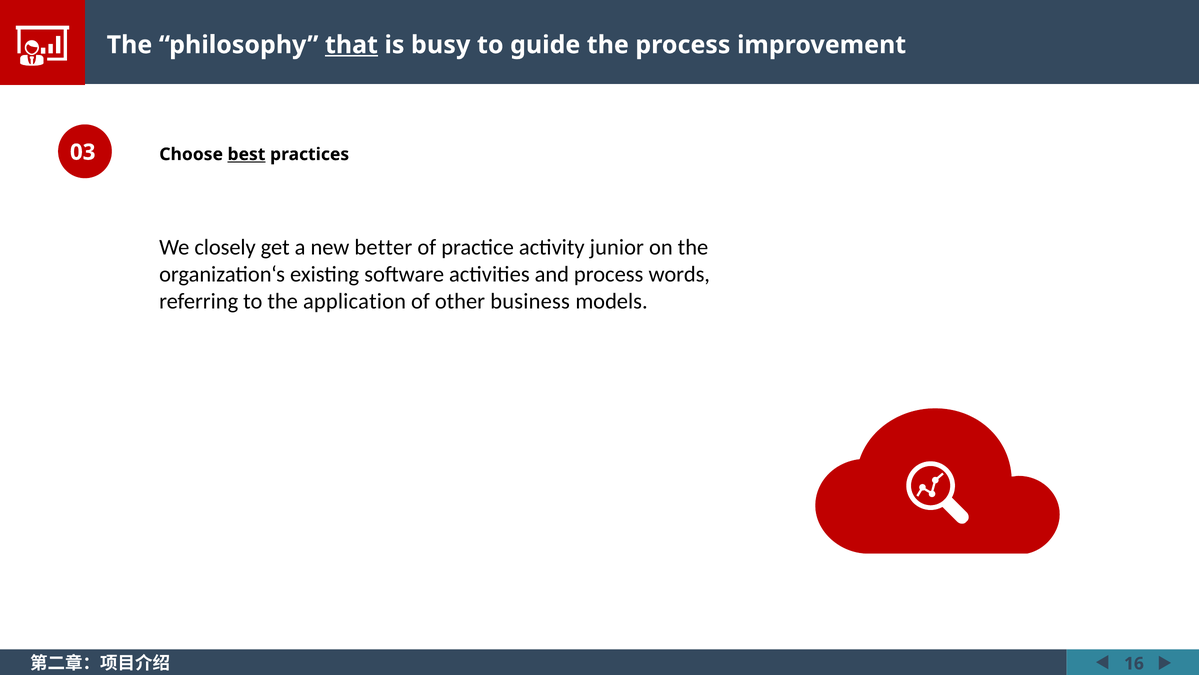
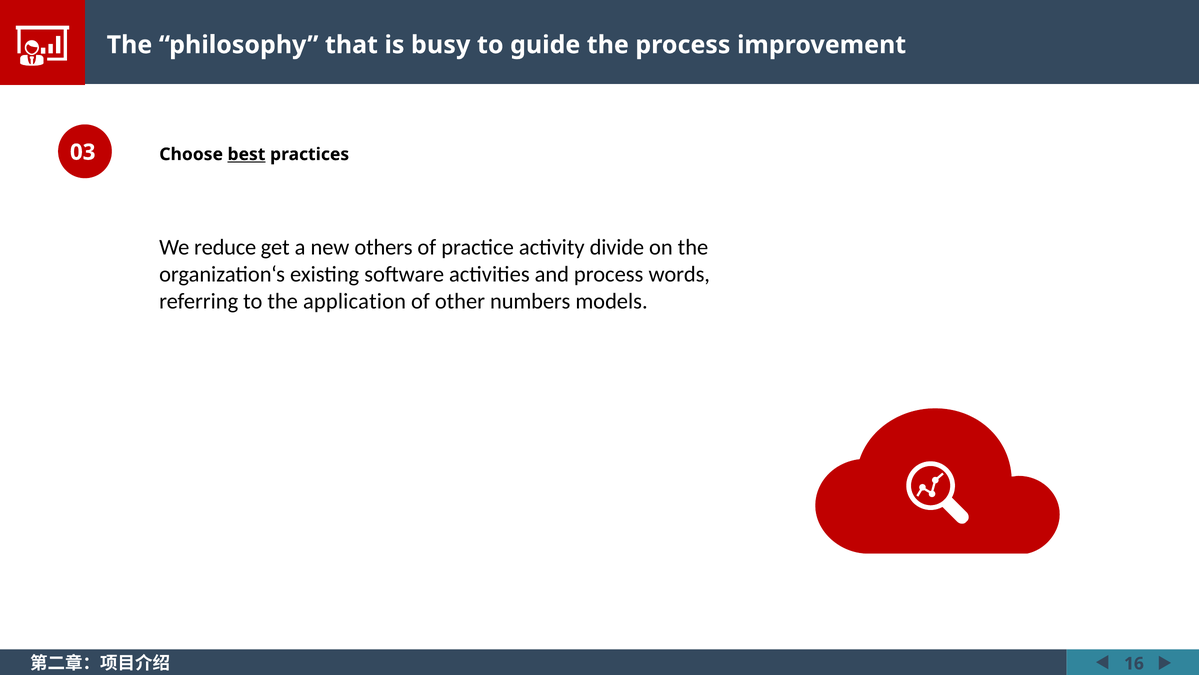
that underline: present -> none
closely: closely -> reduce
better: better -> others
junior: junior -> divide
business: business -> numbers
